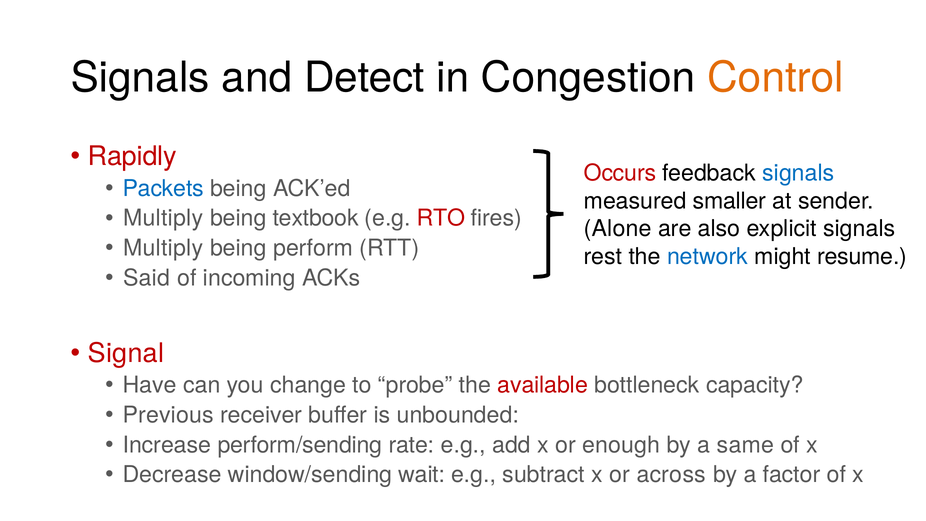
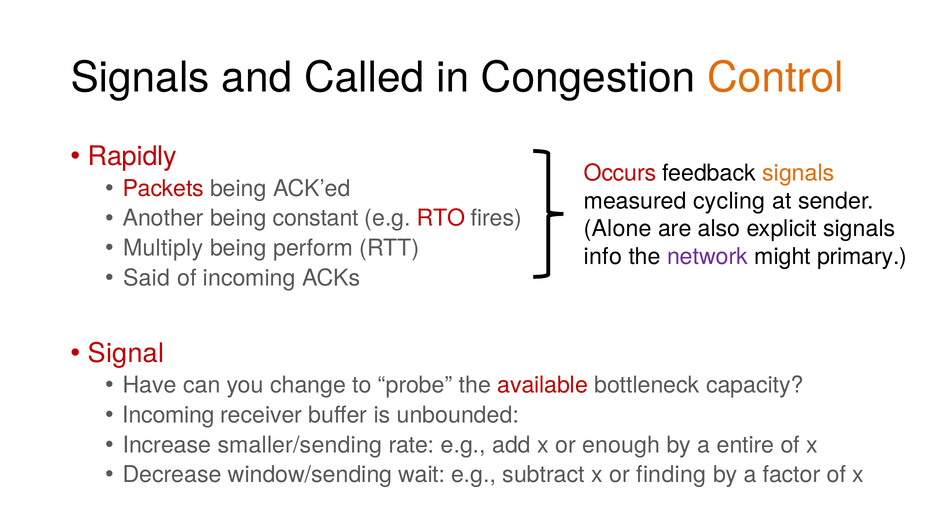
Detect: Detect -> Called
signals at (798, 173) colour: blue -> orange
Packets colour: blue -> red
smaller: smaller -> cycling
Multiply at (163, 218): Multiply -> Another
textbook: textbook -> constant
rest: rest -> info
network colour: blue -> purple
resume: resume -> primary
Previous at (168, 415): Previous -> Incoming
perform/sending: perform/sending -> smaller/sending
same: same -> entire
across: across -> finding
